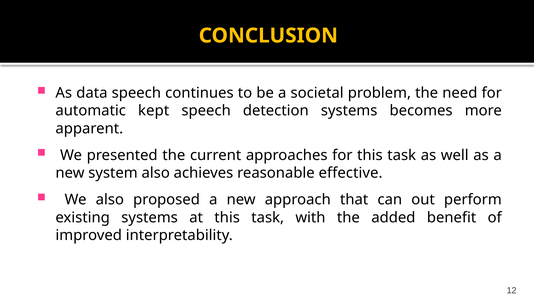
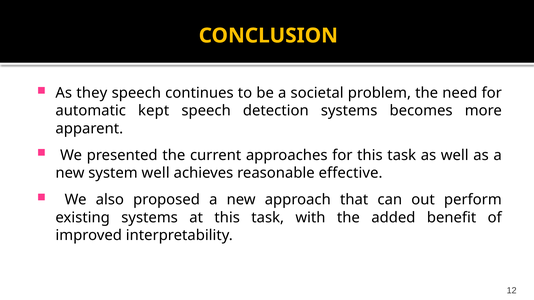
data: data -> they
system also: also -> well
